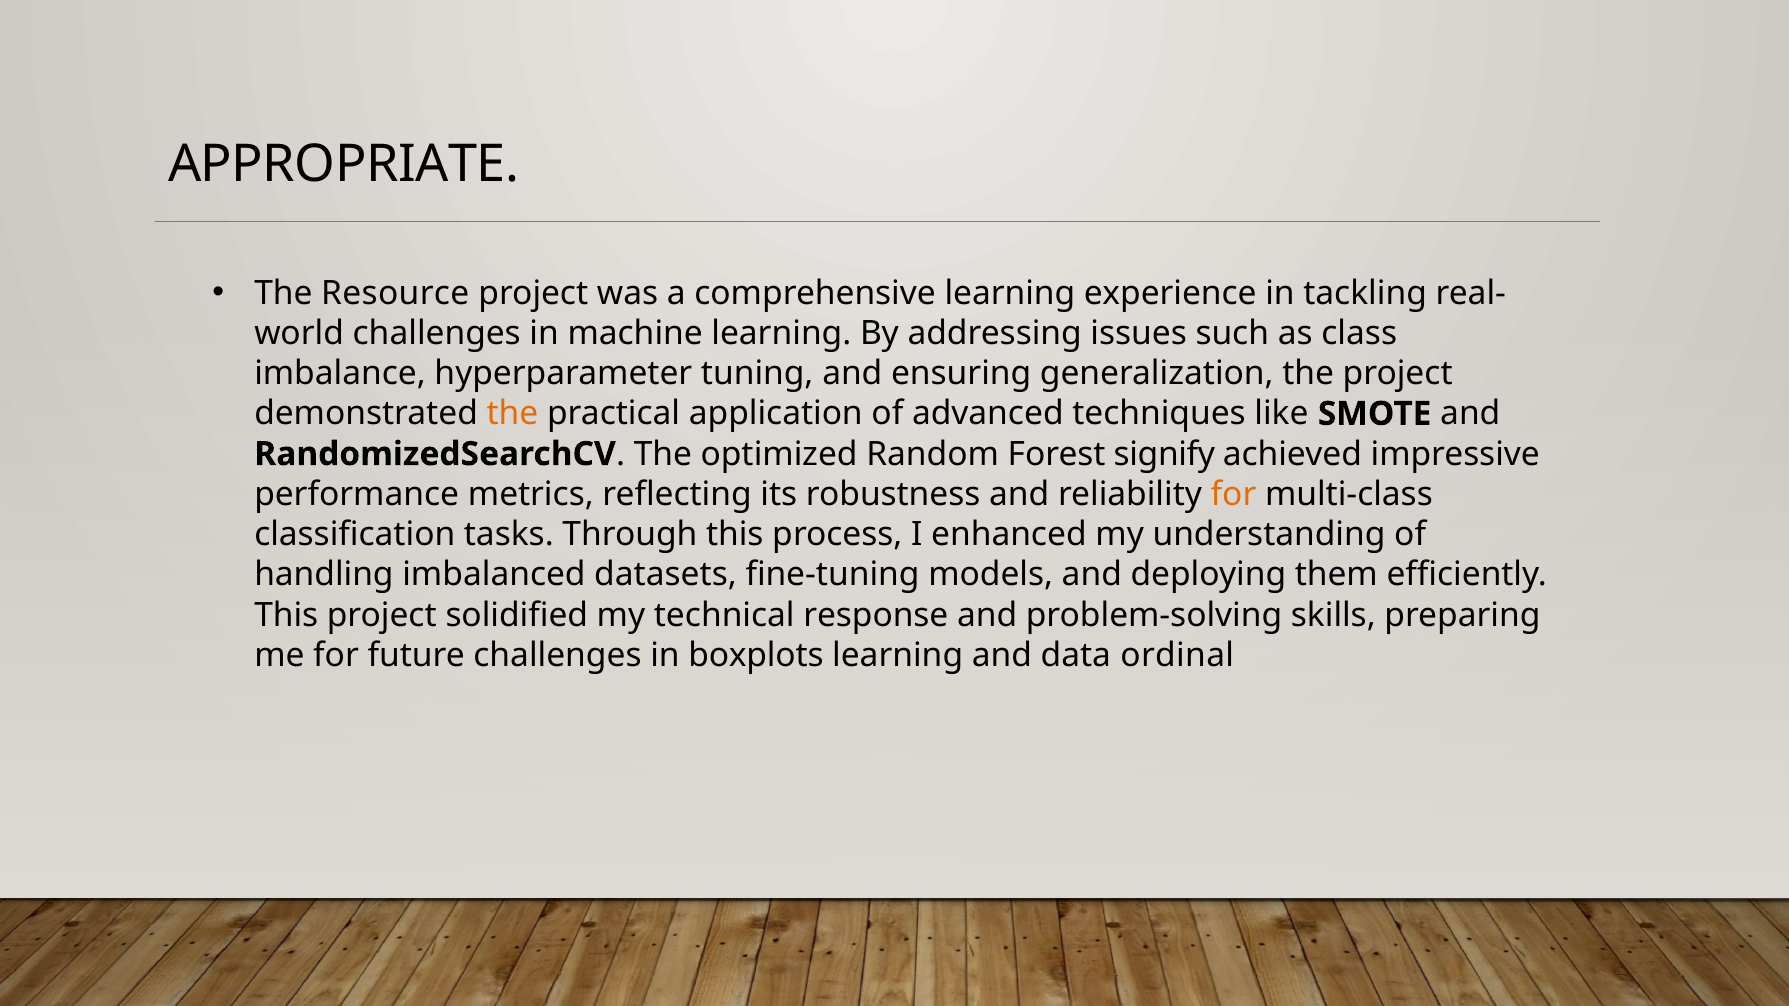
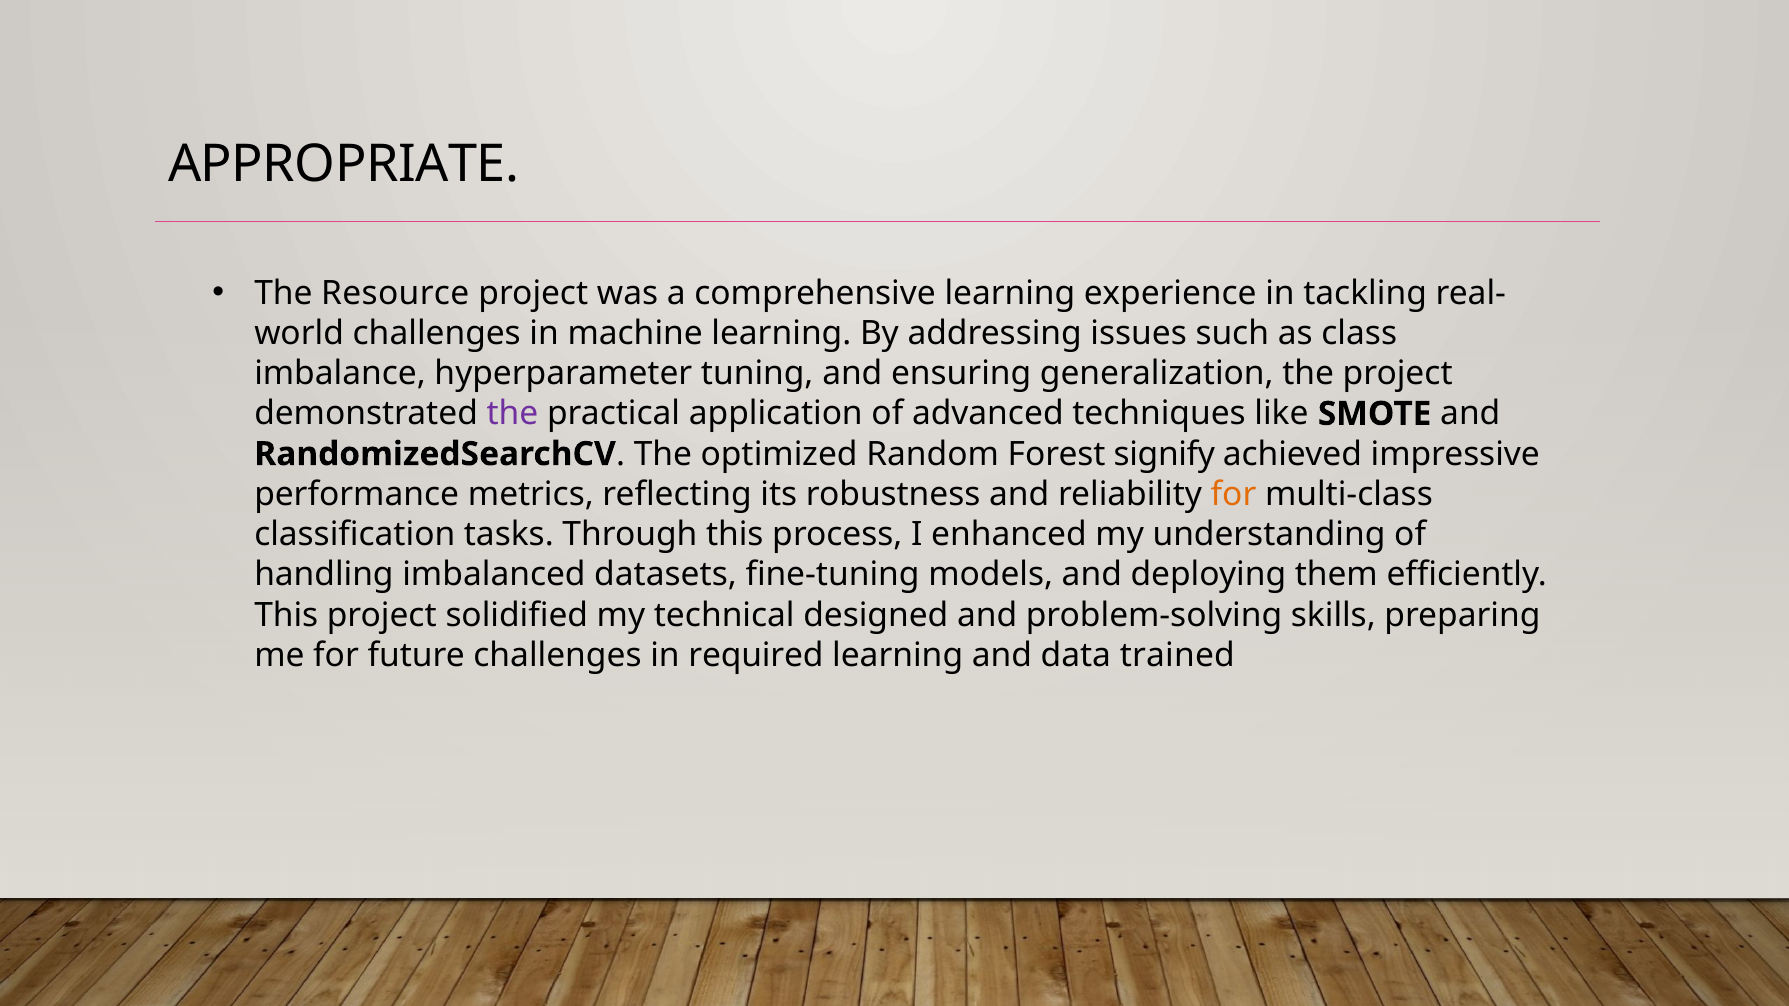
the at (512, 414) colour: orange -> purple
response: response -> designed
boxplots: boxplots -> required
ordinal: ordinal -> trained
